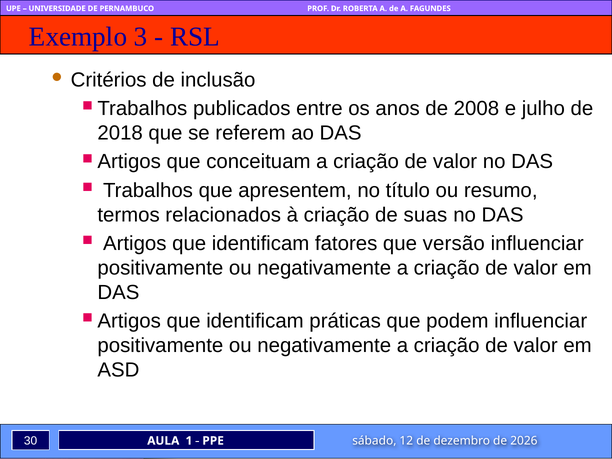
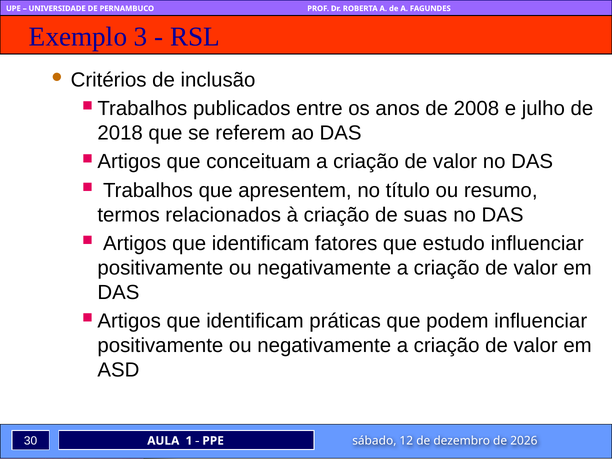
versão: versão -> estudo
